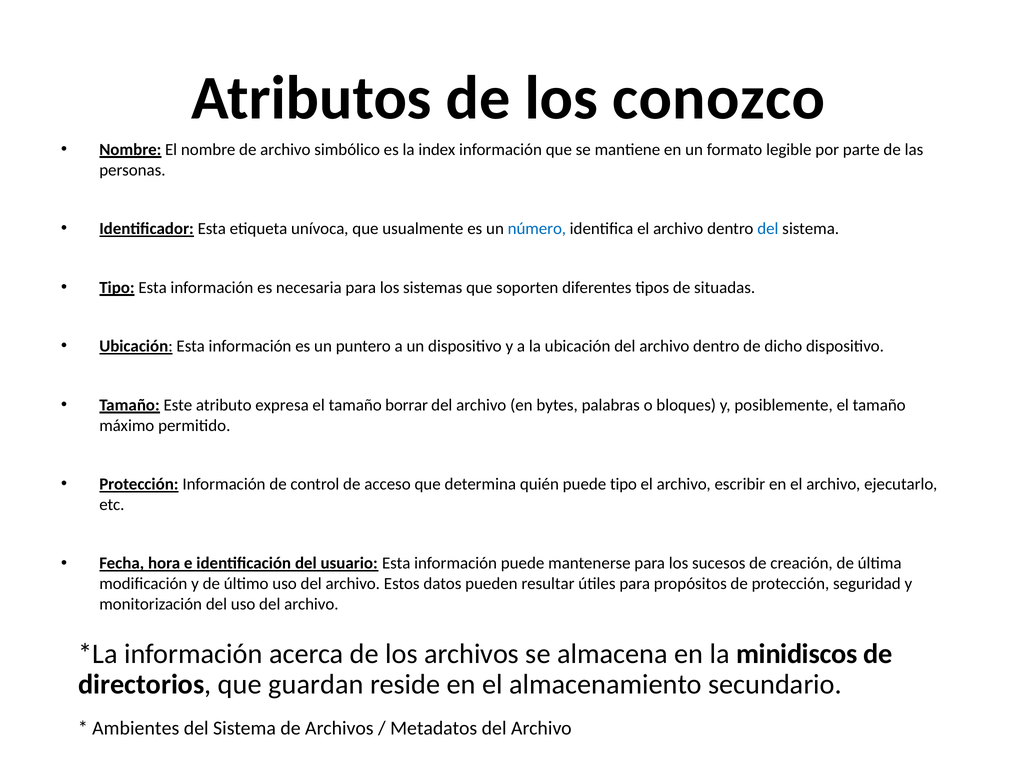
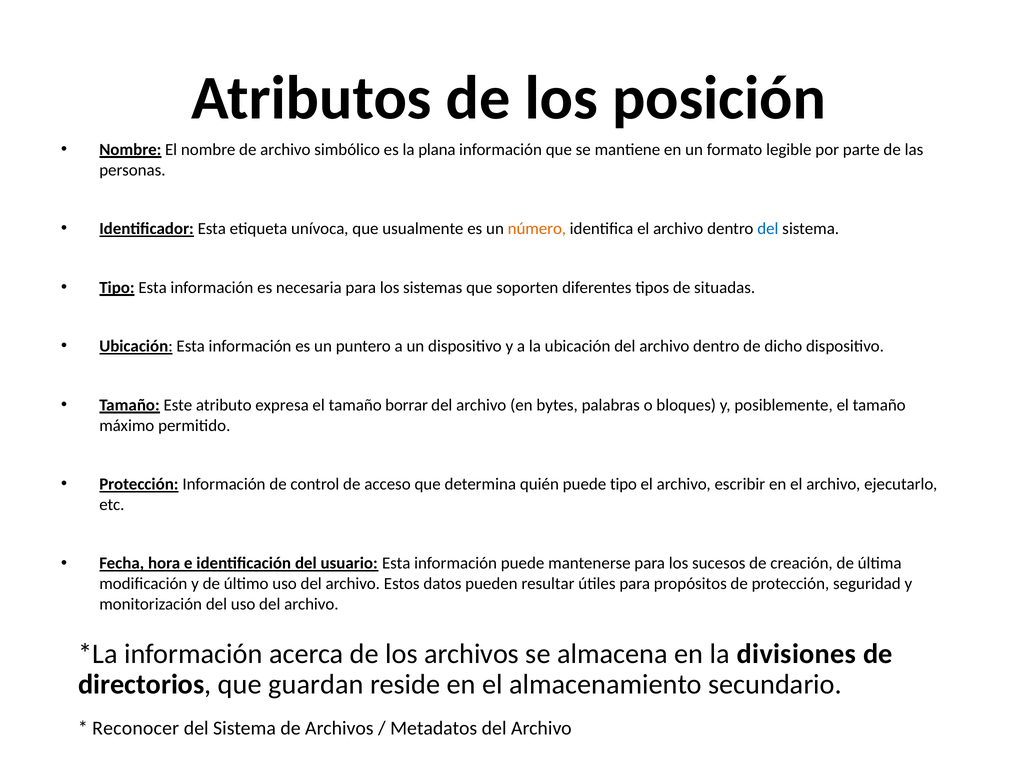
conozco: conozco -> posición
index: index -> plana
número colour: blue -> orange
minidiscos: minidiscos -> divisiones
Ambientes: Ambientes -> Reconocer
